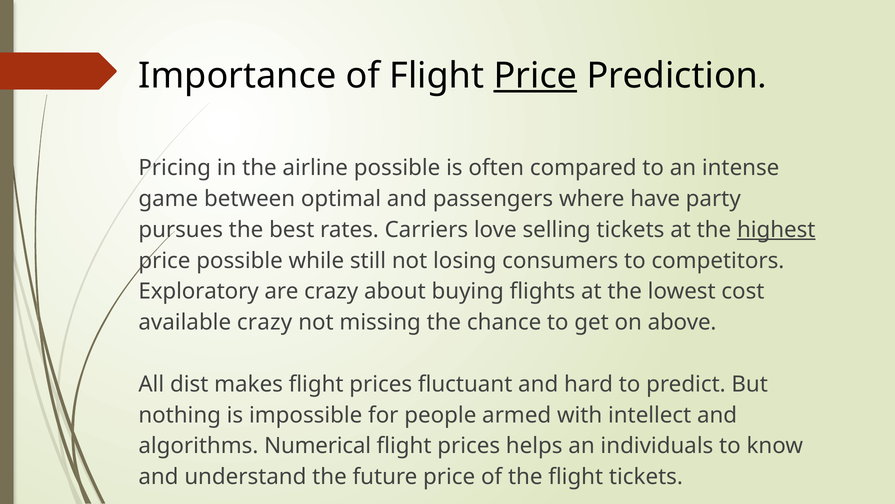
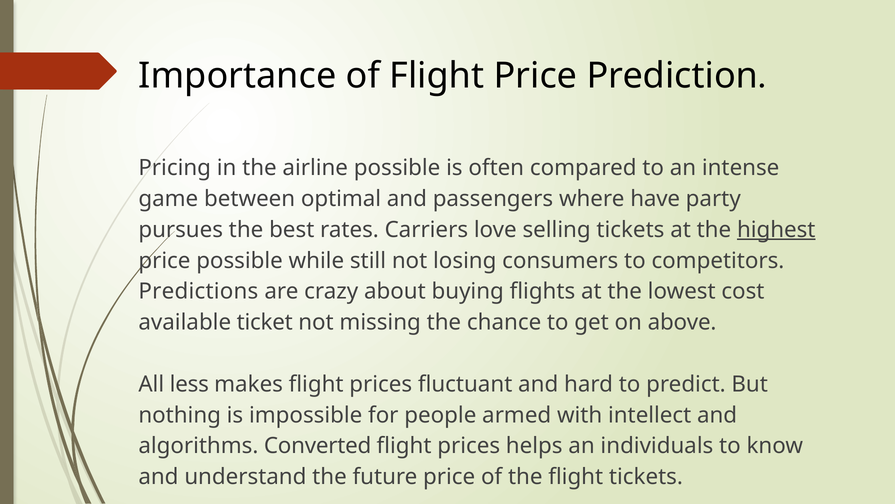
Price at (535, 76) underline: present -> none
Exploratory: Exploratory -> Predictions
available crazy: crazy -> ticket
dist: dist -> less
Numerical: Numerical -> Converted
